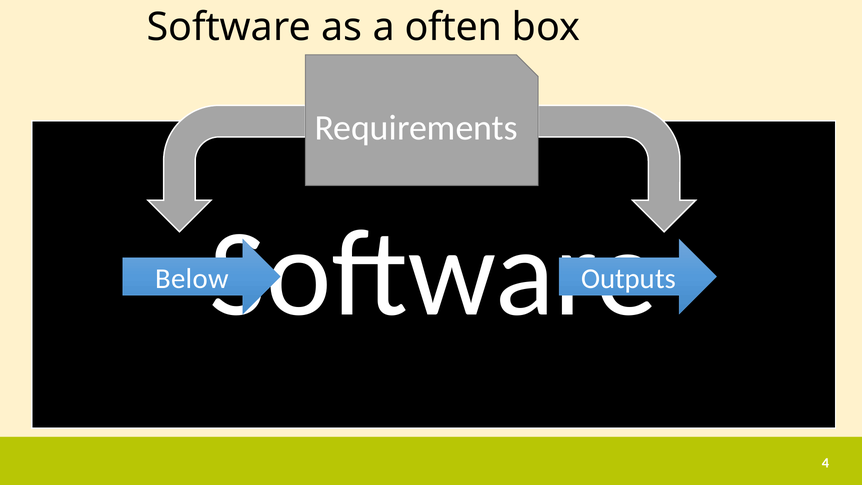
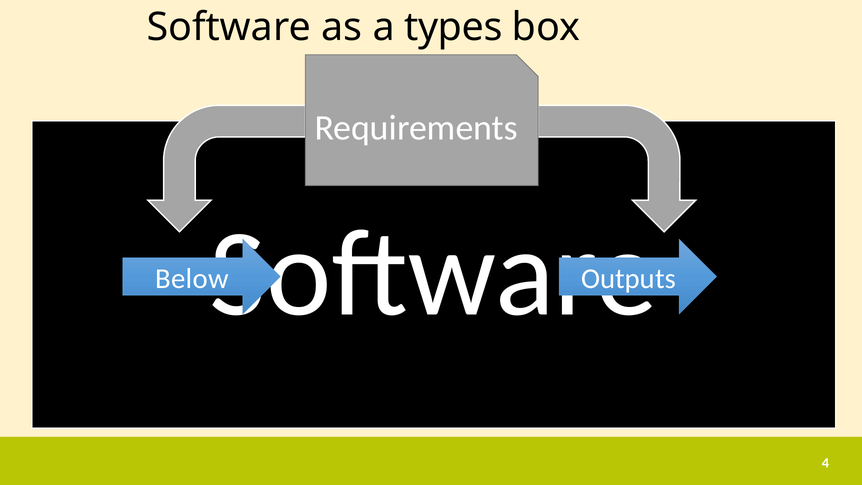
often: often -> types
